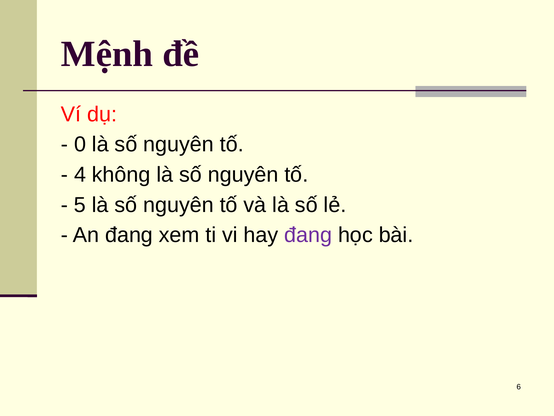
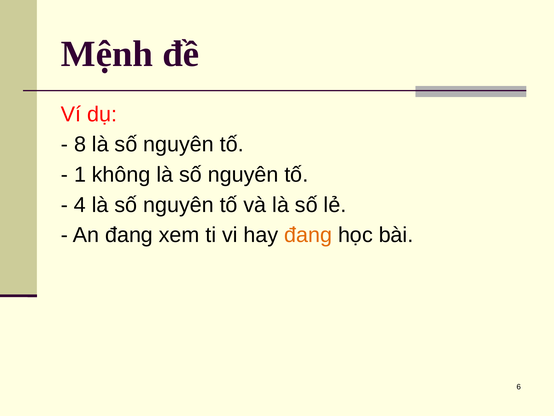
0: 0 -> 8
4: 4 -> 1
5: 5 -> 4
đang at (308, 235) colour: purple -> orange
